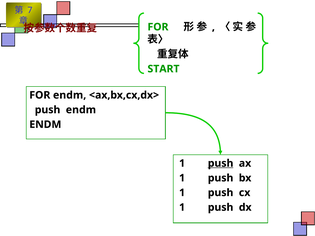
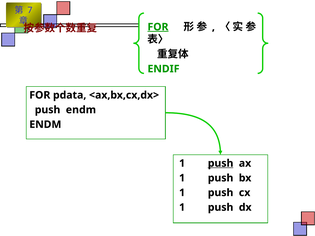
FOR at (158, 27) underline: none -> present
START: START -> ENDIF
FOR endm: endm -> pdata
